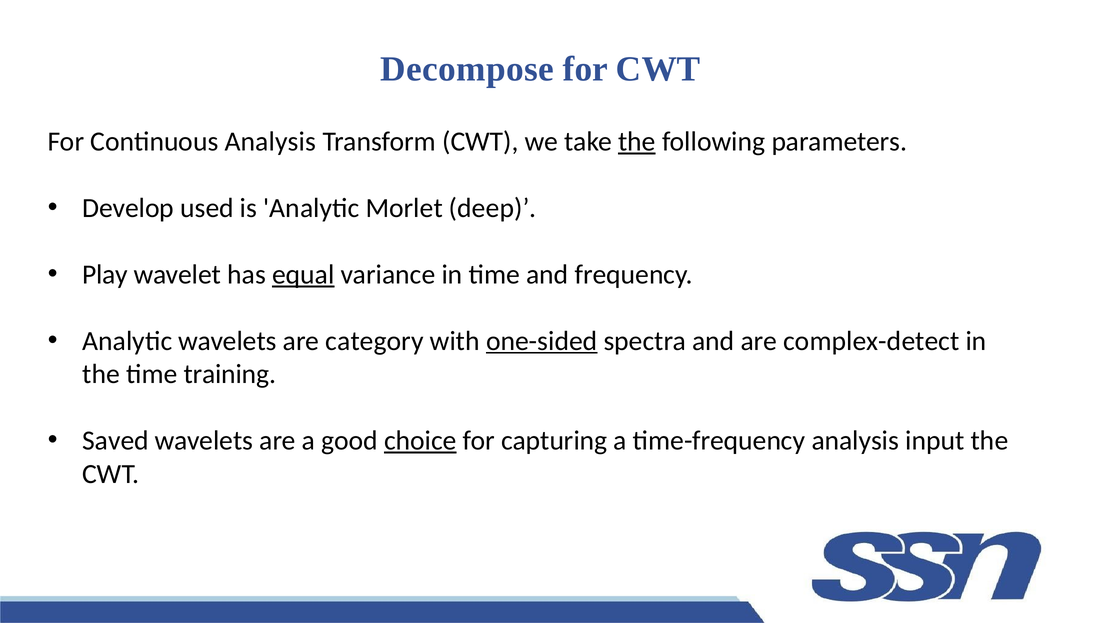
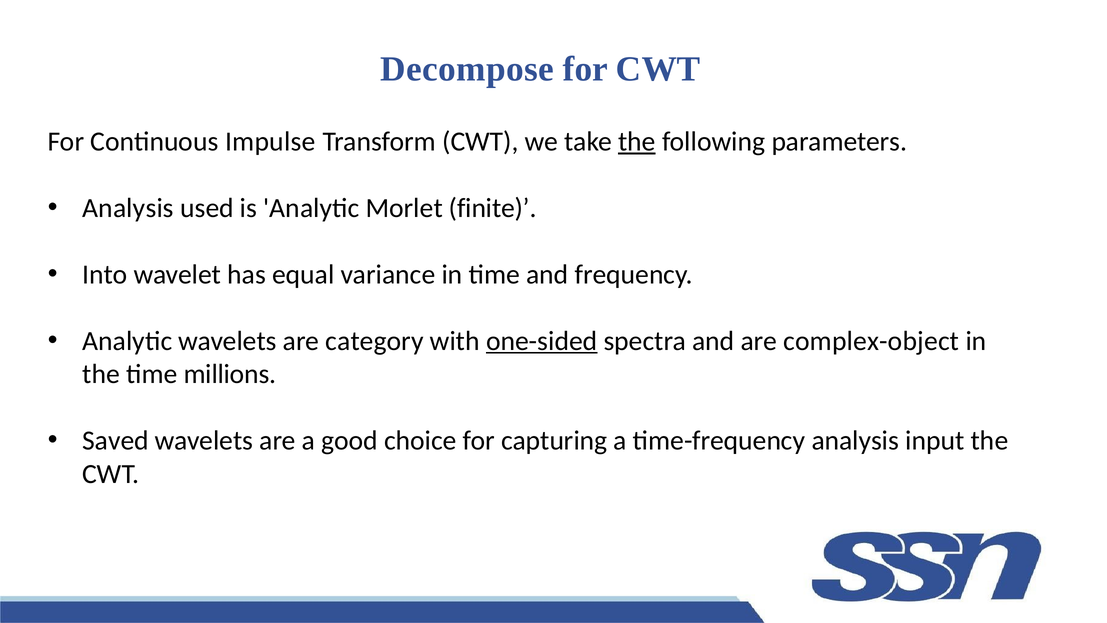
Continuous Analysis: Analysis -> Impulse
Develop at (128, 208): Develop -> Analysis
deep: deep -> finite
Play: Play -> Into
equal underline: present -> none
complex-detect: complex-detect -> complex-object
training: training -> millions
choice underline: present -> none
